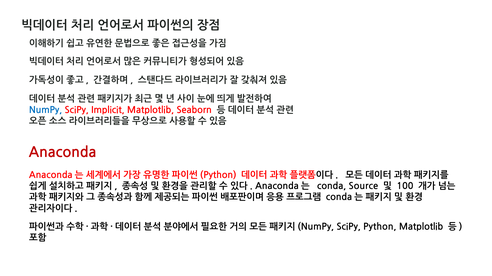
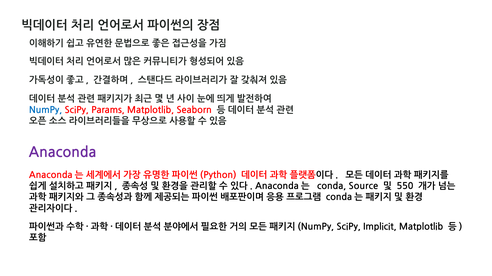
Implicit: Implicit -> Params
Anaconda colour: red -> purple
100: 100 -> 550
Python: Python -> Implicit
